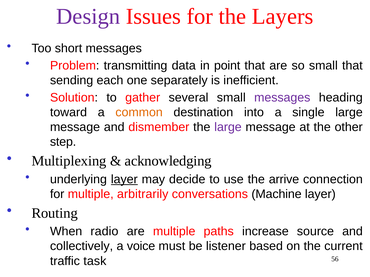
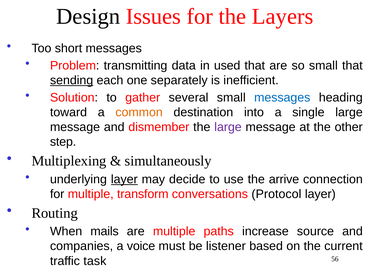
Design colour: purple -> black
point: point -> used
sending underline: none -> present
messages at (282, 98) colour: purple -> blue
acknowledging: acknowledging -> simultaneously
arbitrarily: arbitrarily -> transform
Machine: Machine -> Protocol
radio: radio -> mails
collectively: collectively -> companies
